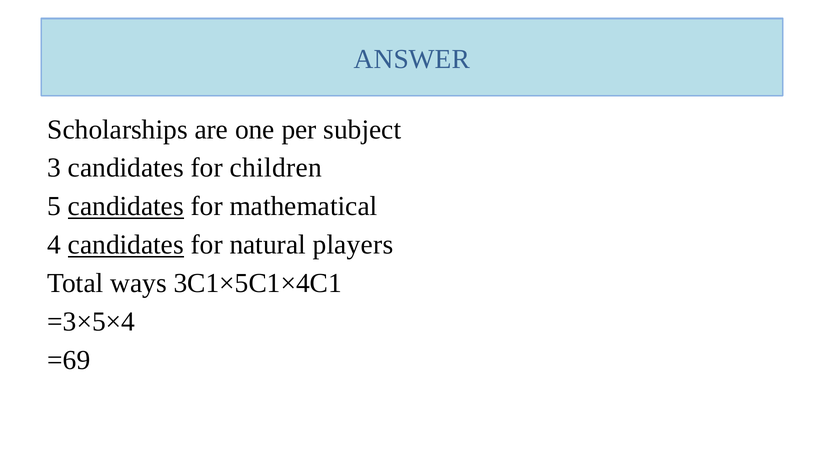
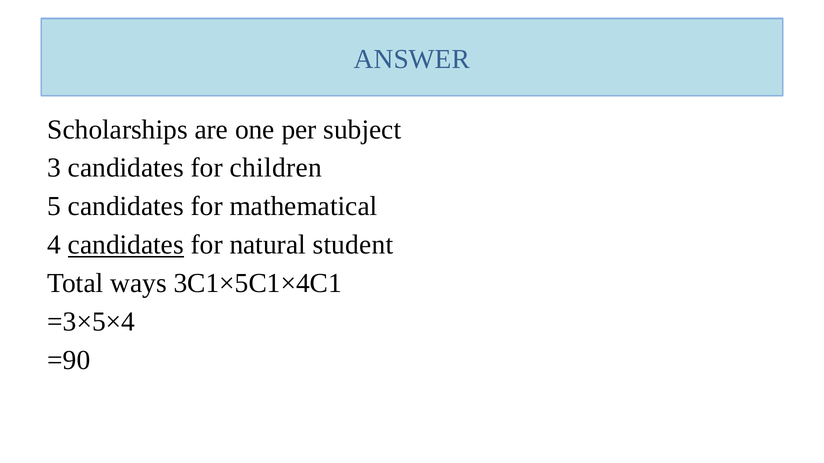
candidates at (126, 207) underline: present -> none
players: players -> student
=69: =69 -> =90
